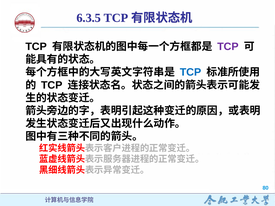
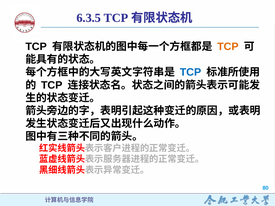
TCP at (228, 47) colour: purple -> orange
